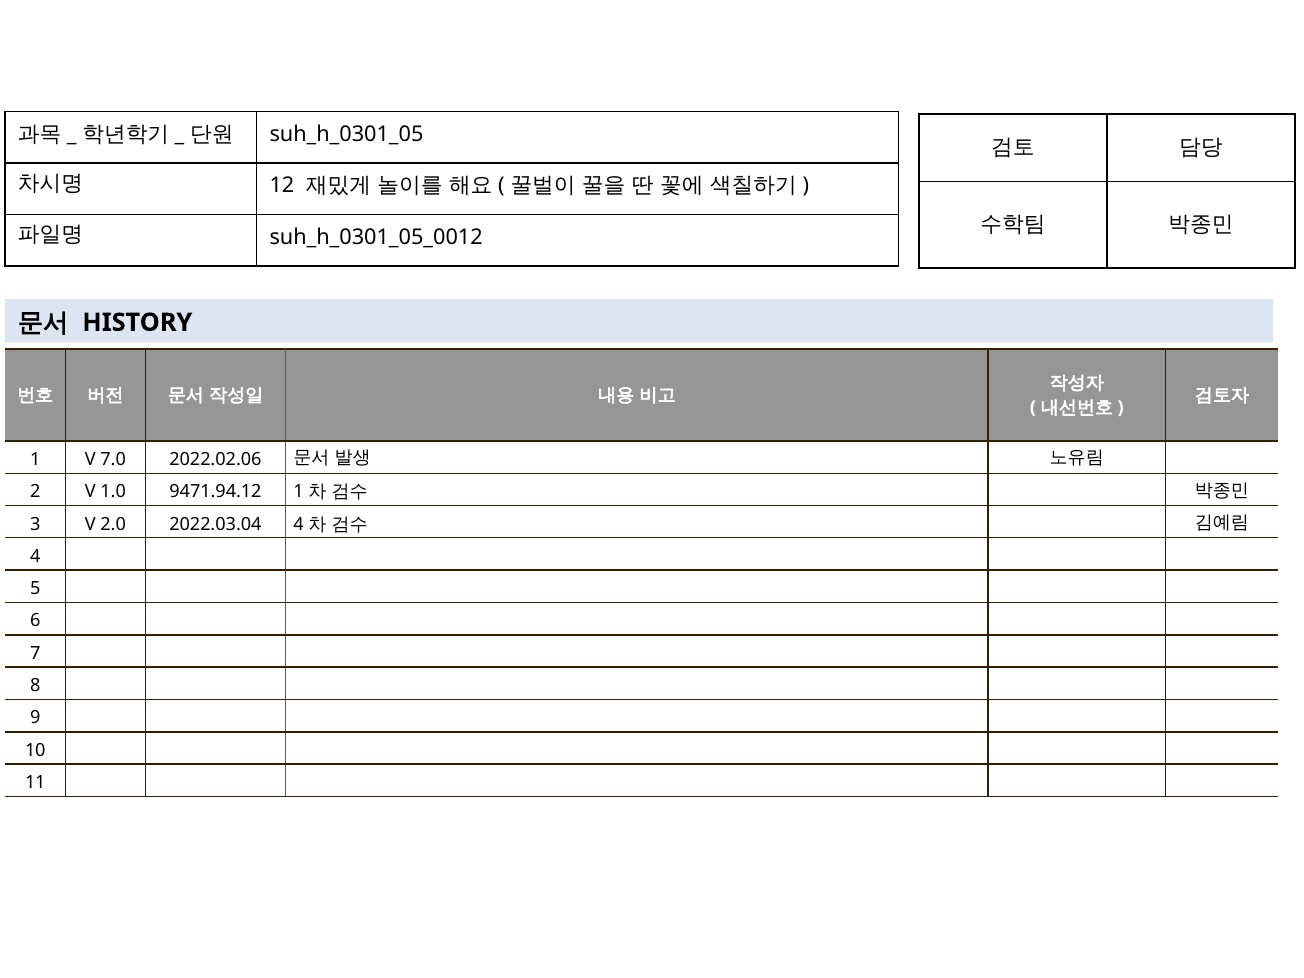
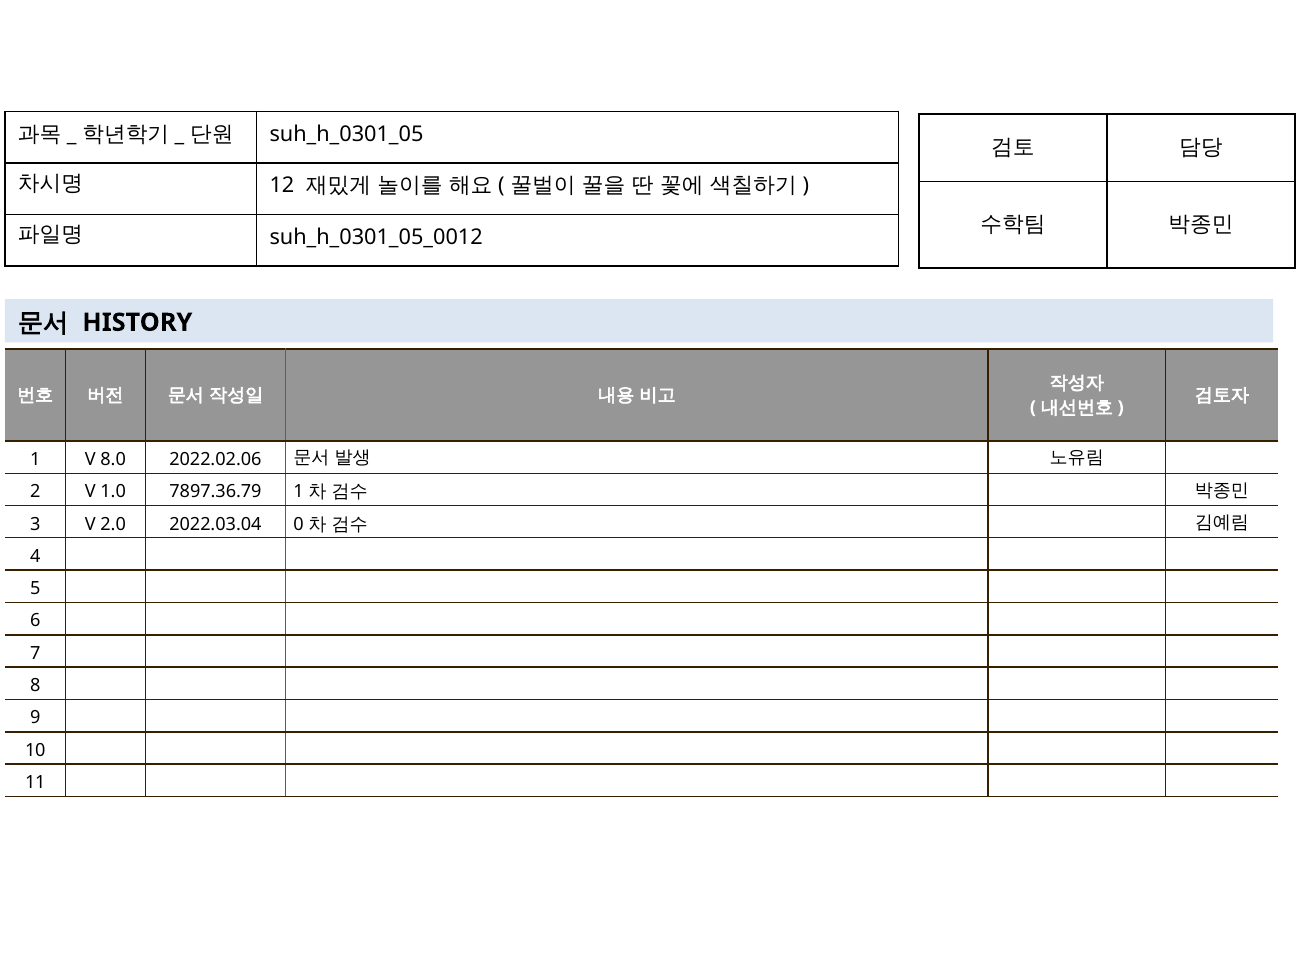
7.0: 7.0 -> 8.0
9471.94.12: 9471.94.12 -> 7897.36.79
2022.03.04 4: 4 -> 0
